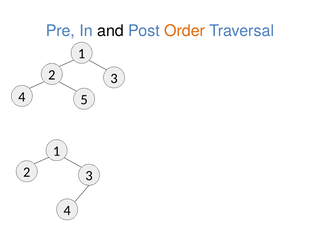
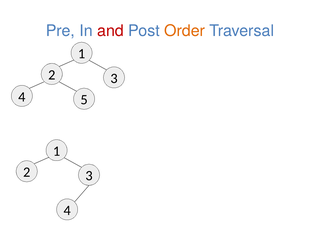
and colour: black -> red
